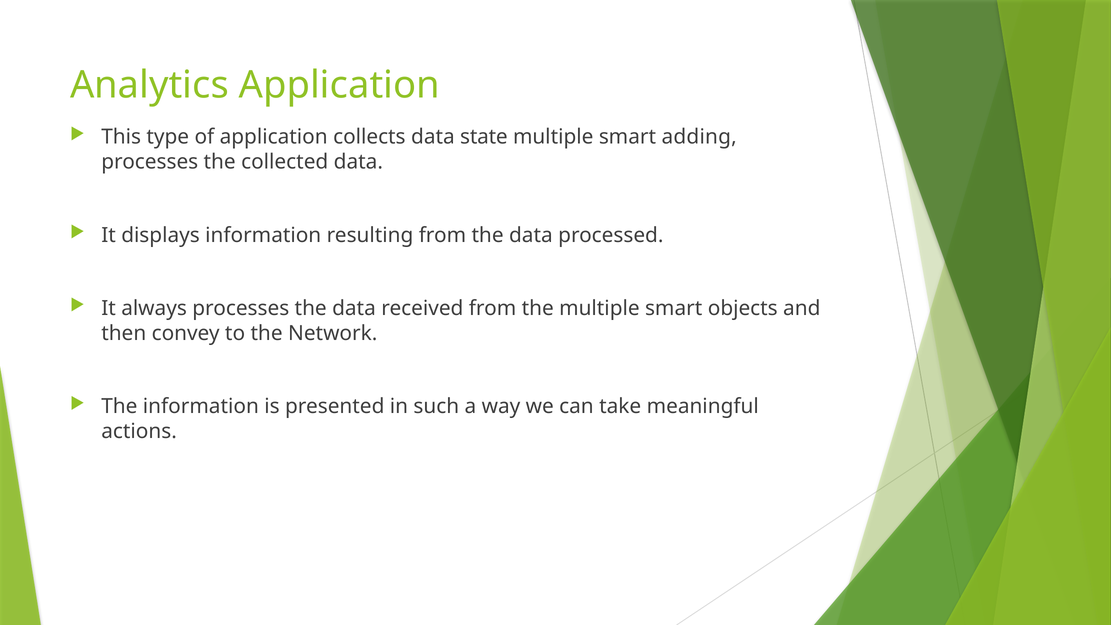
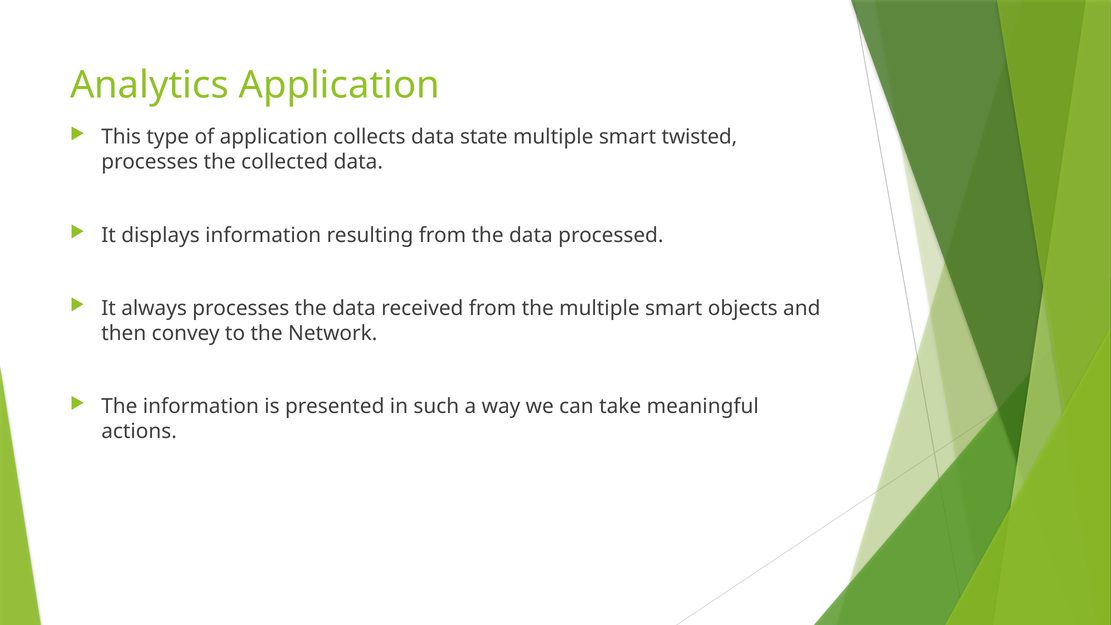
adding: adding -> twisted
